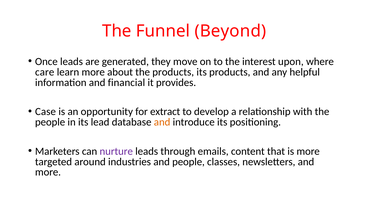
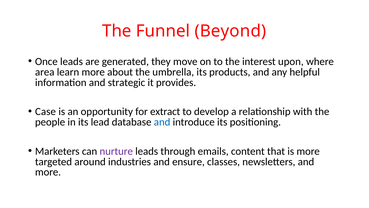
care: care -> area
the products: products -> umbrella
financial: financial -> strategic
and at (162, 122) colour: orange -> blue
and people: people -> ensure
